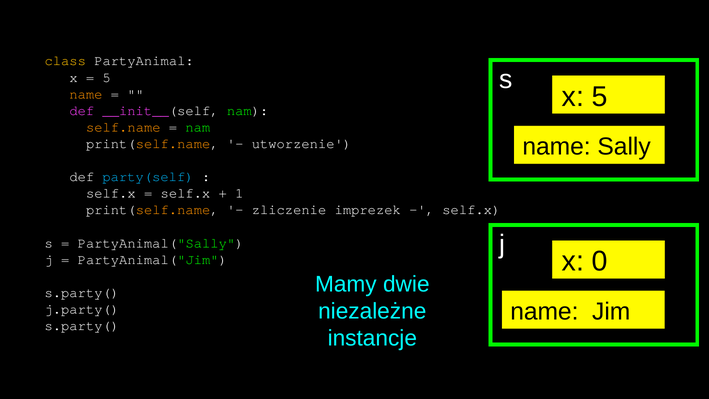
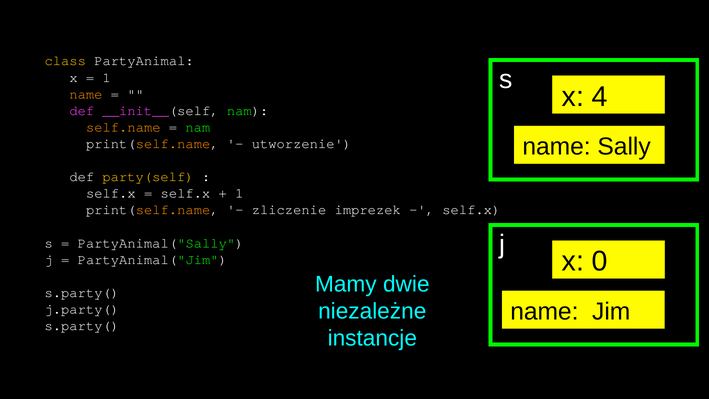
5 at (107, 77): 5 -> 1
x 5: 5 -> 4
party(self colour: light blue -> yellow
